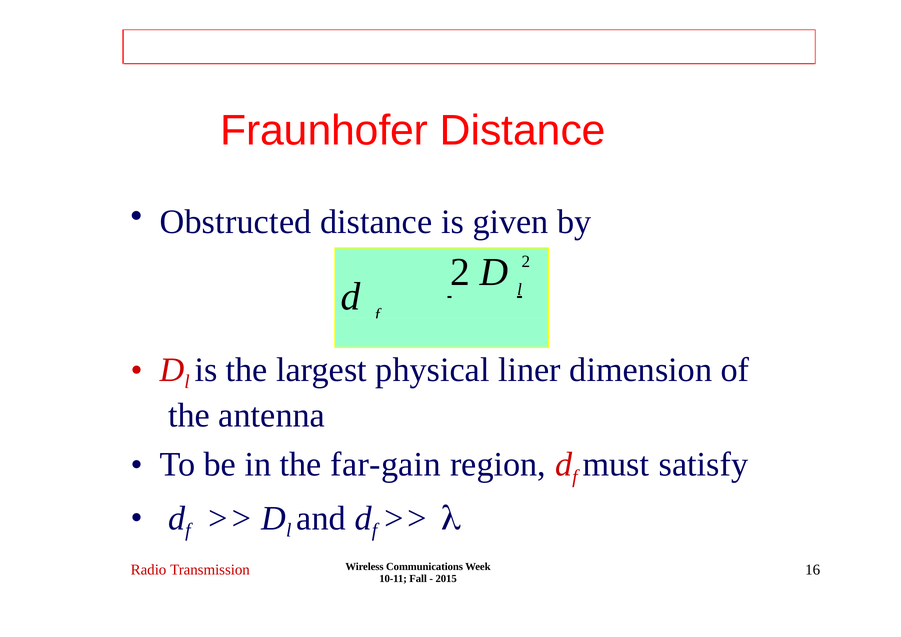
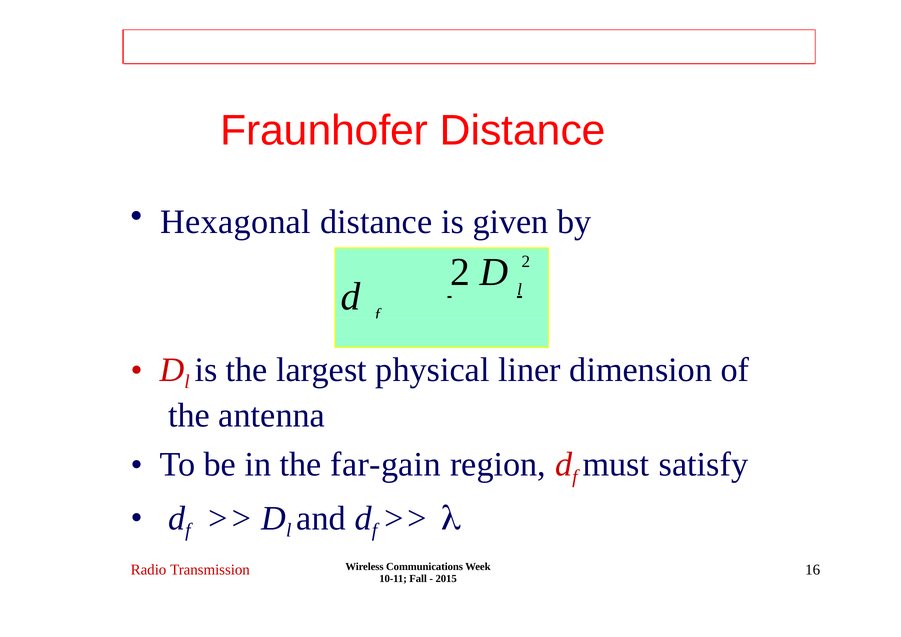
Obstructed: Obstructed -> Hexagonal
